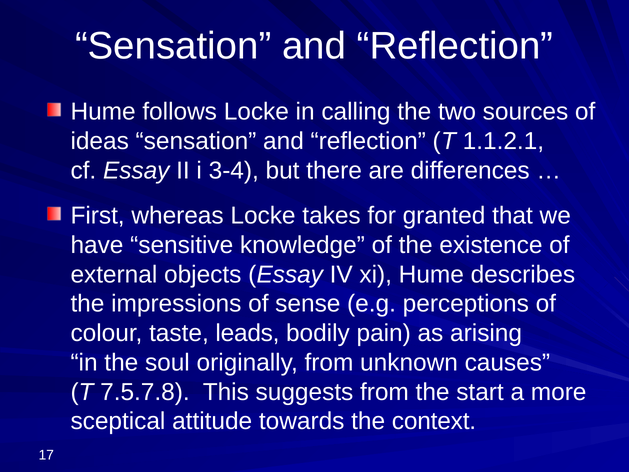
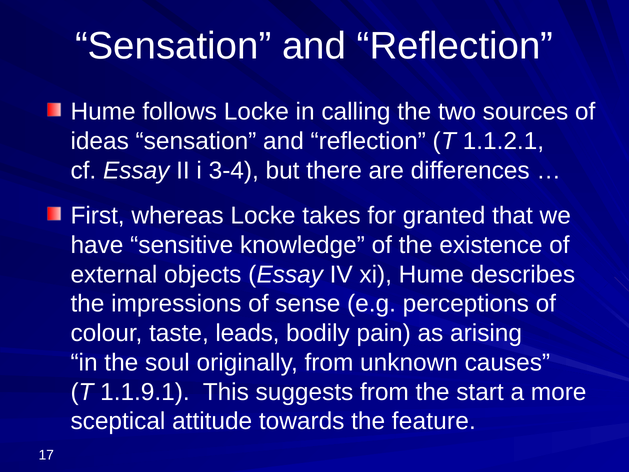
7.5.7.8: 7.5.7.8 -> 1.1.9.1
context: context -> feature
